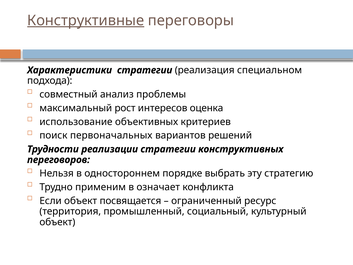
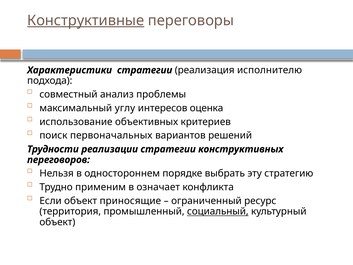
специальном: специальном -> исполнителю
рост: рост -> углу
посвящается: посвящается -> приносящие
социальный underline: none -> present
